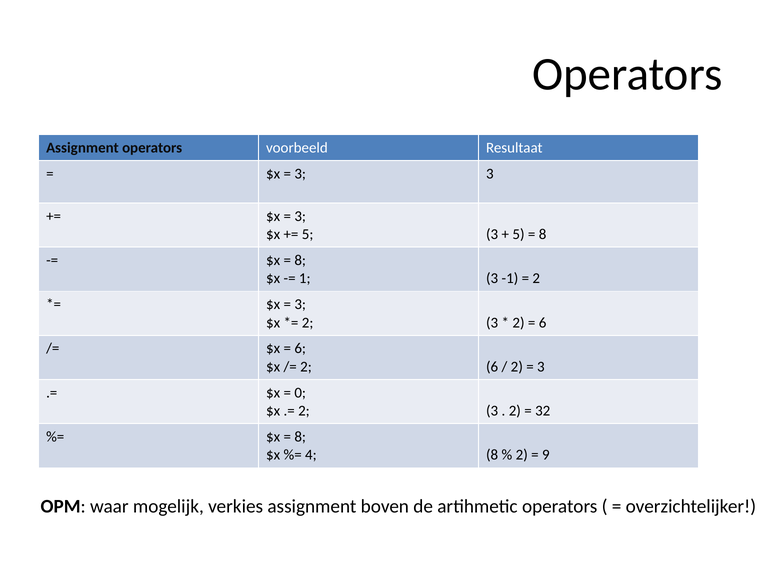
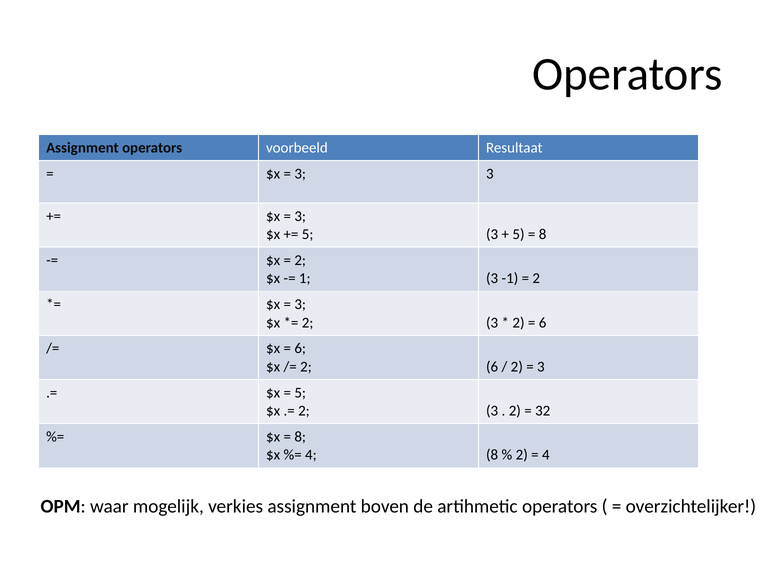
8 at (300, 260): 8 -> 2
0 at (300, 393): 0 -> 5
9 at (546, 455): 9 -> 4
